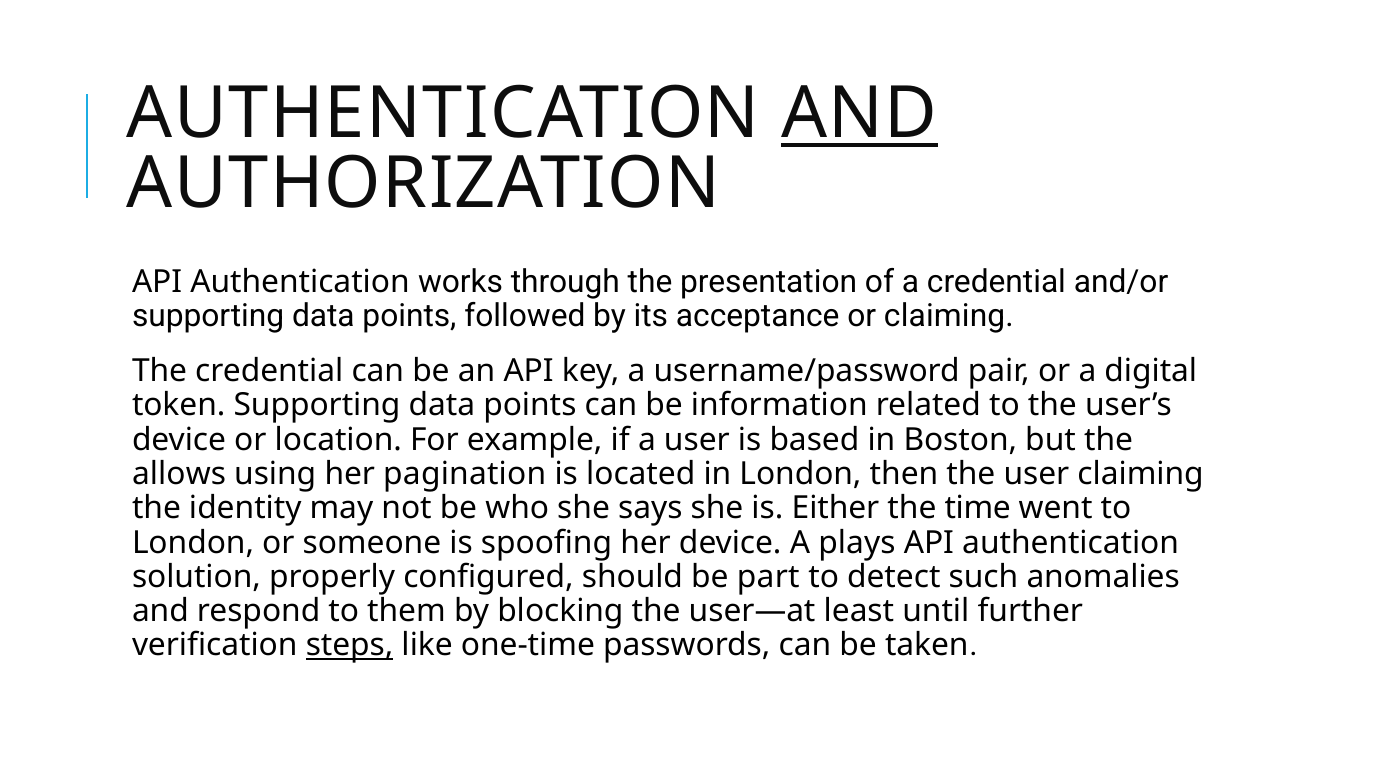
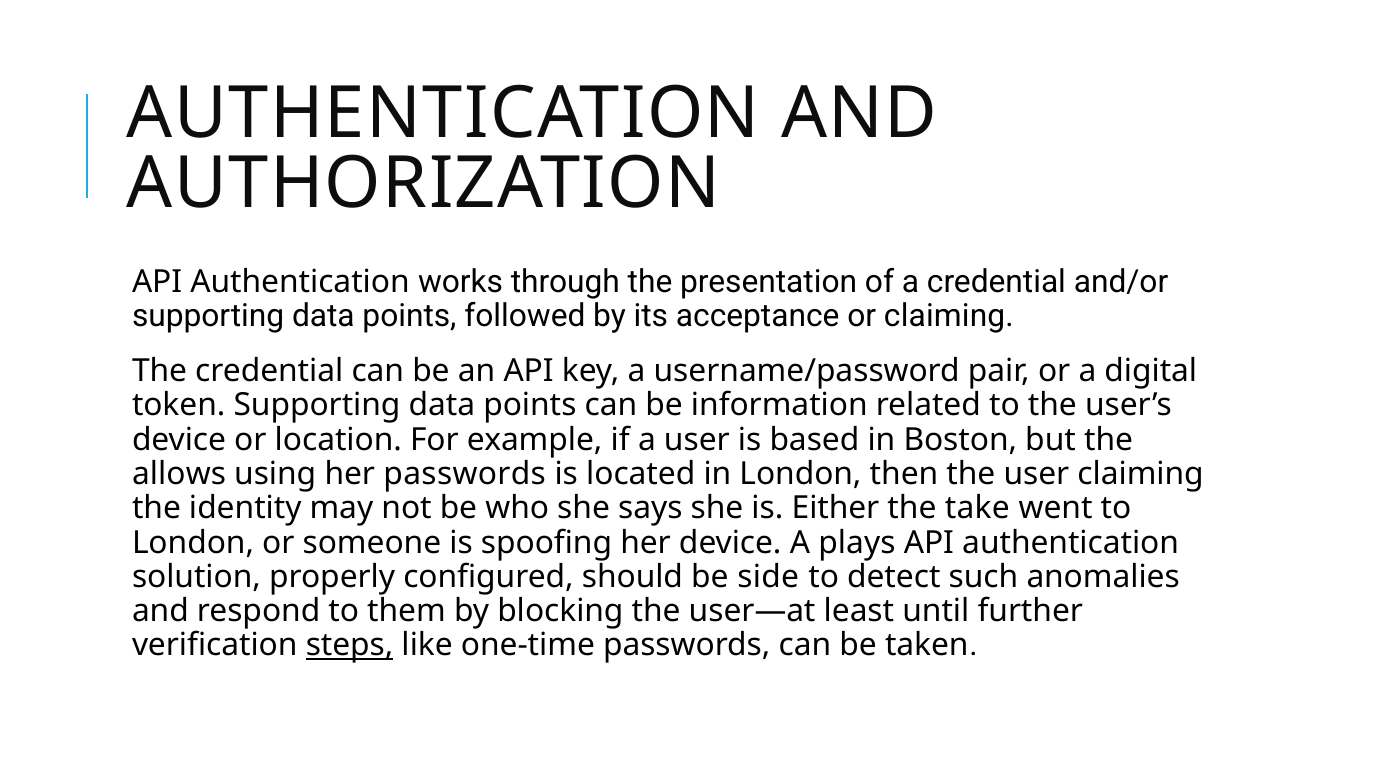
AND at (859, 114) underline: present -> none
her pagination: pagination -> passwords
time: time -> take
part: part -> side
